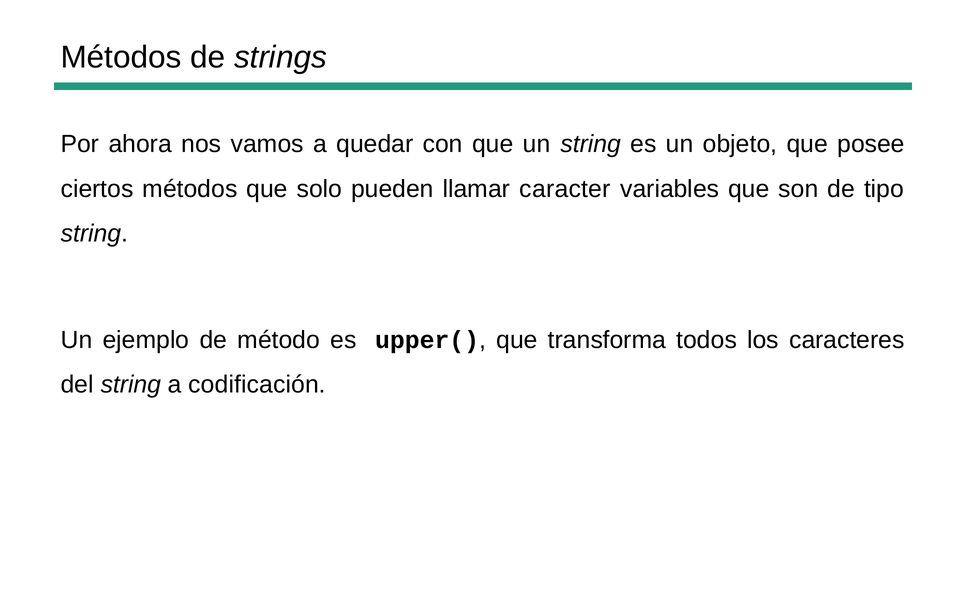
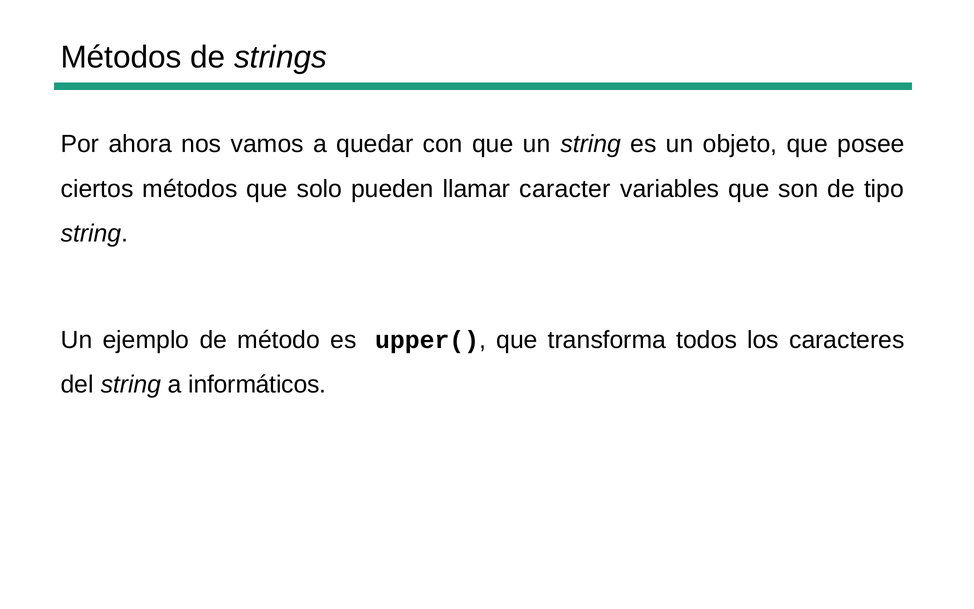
codificación: codificación -> informáticos
